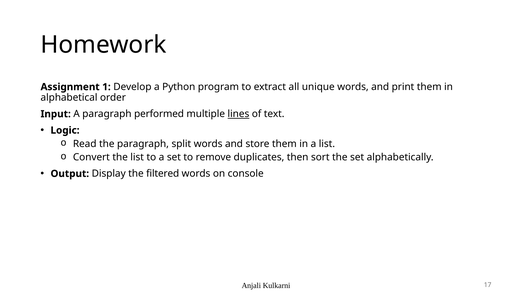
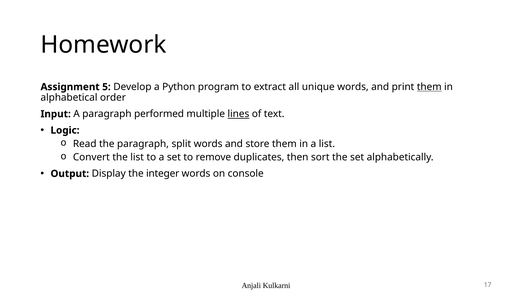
1: 1 -> 5
them at (429, 87) underline: none -> present
filtered: filtered -> integer
